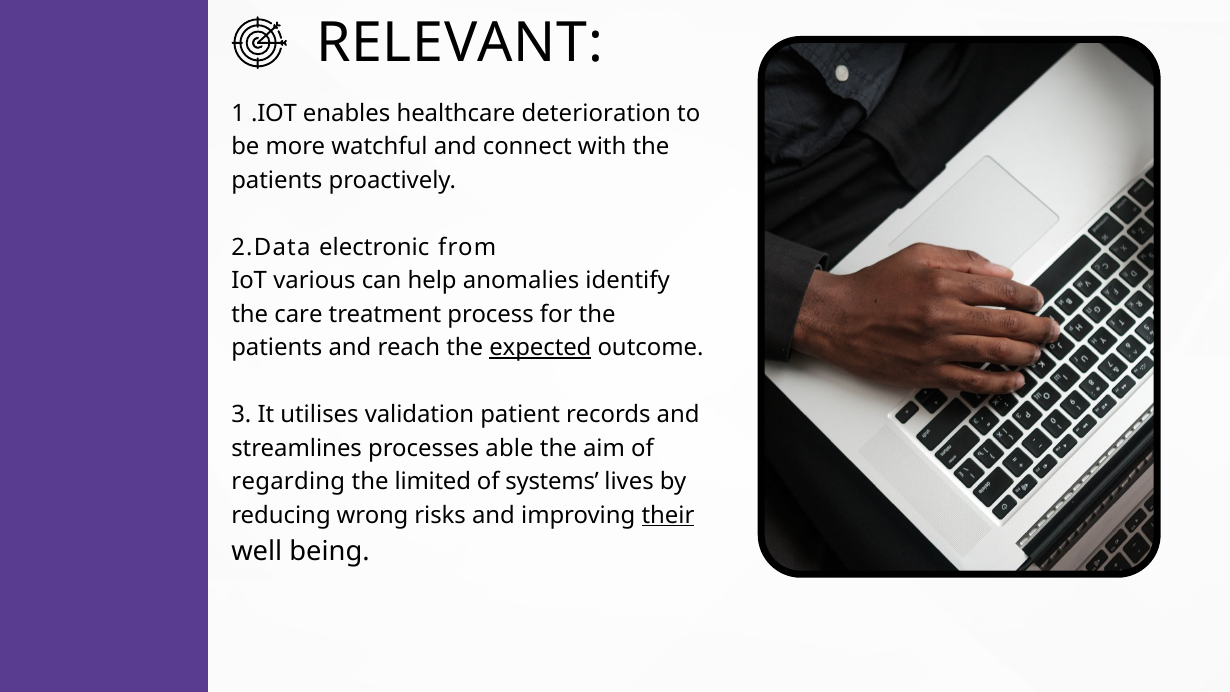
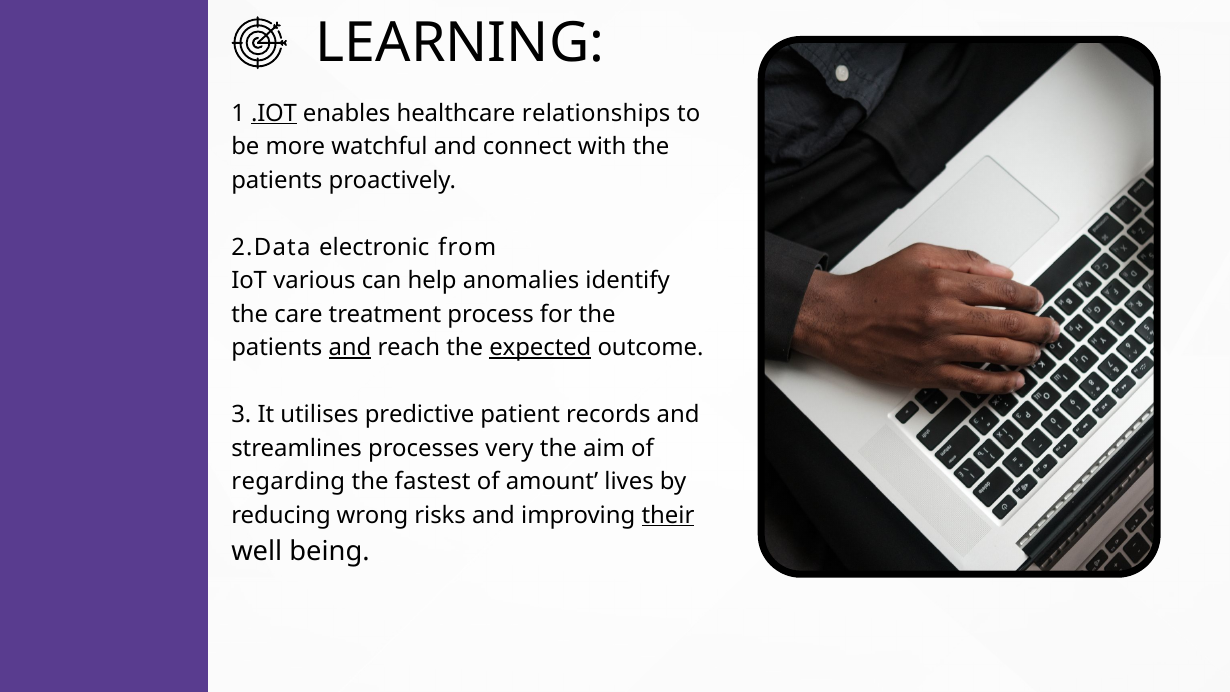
RELEVANT: RELEVANT -> LEARNING
.IOT underline: none -> present
deterioration: deterioration -> relationships
and at (350, 348) underline: none -> present
validation: validation -> predictive
able: able -> very
limited: limited -> fastest
systems: systems -> amount
